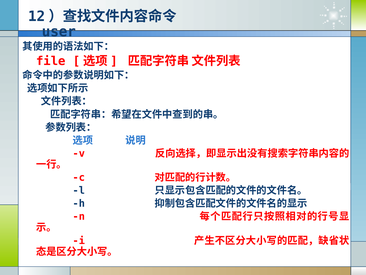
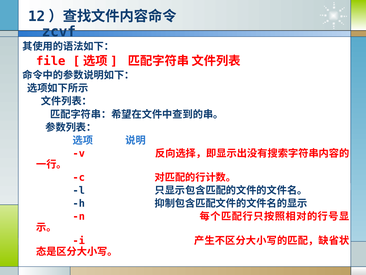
user: user -> zcvf
